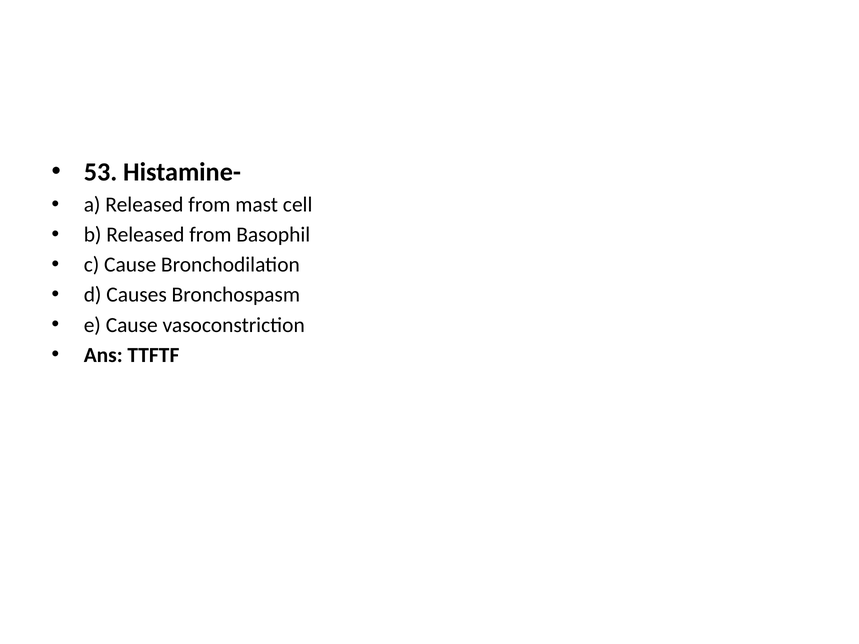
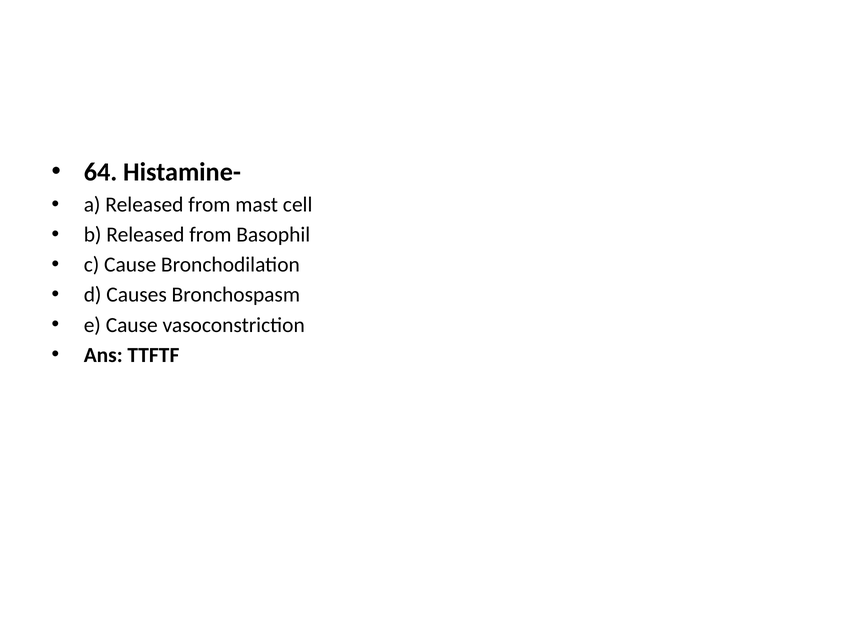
53: 53 -> 64
